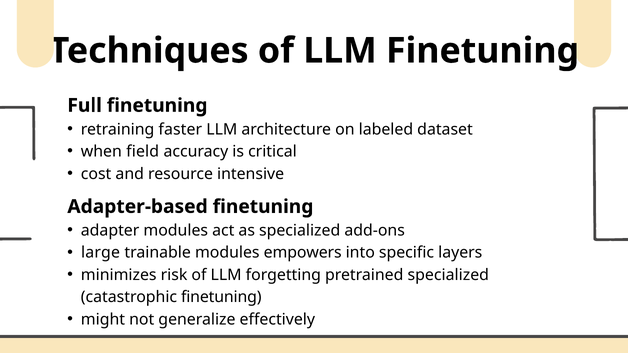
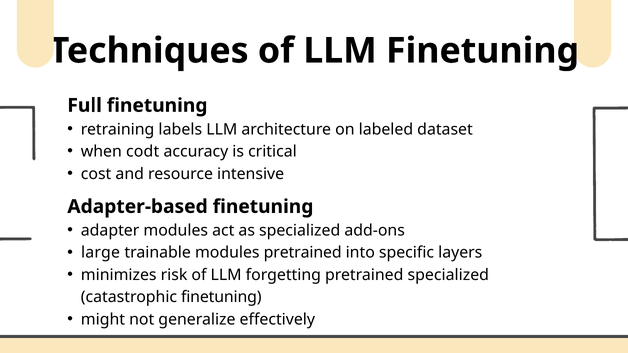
faster: faster -> labels
field: field -> codt
modules empowers: empowers -> pretrained
